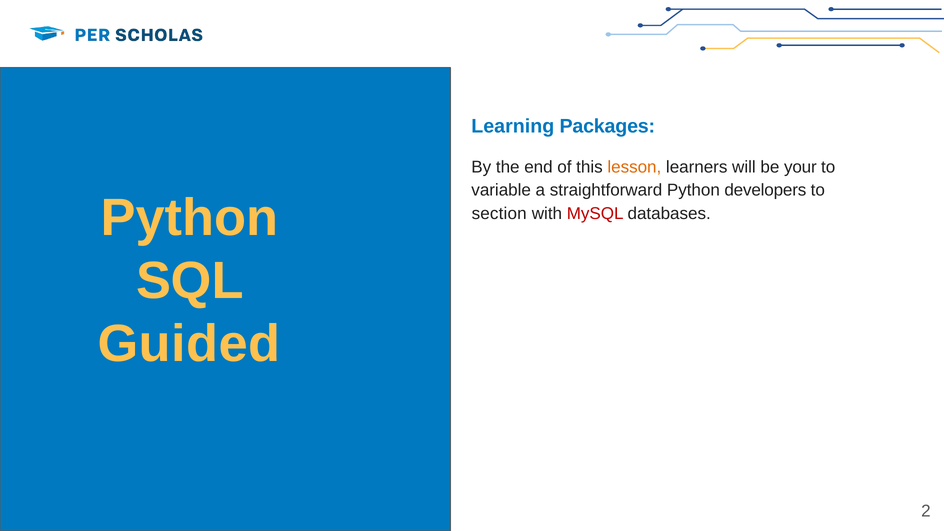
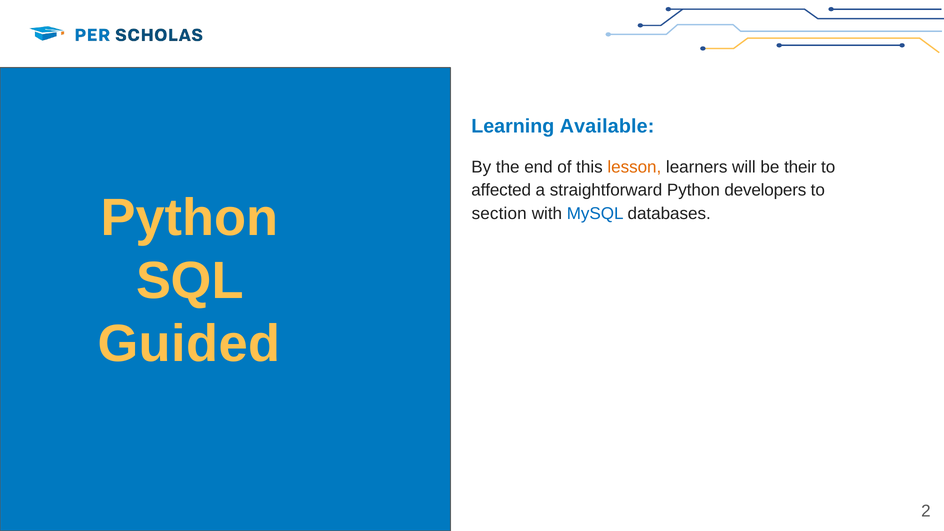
Packages: Packages -> Available
your: your -> their
variable: variable -> affected
MySQL colour: red -> blue
